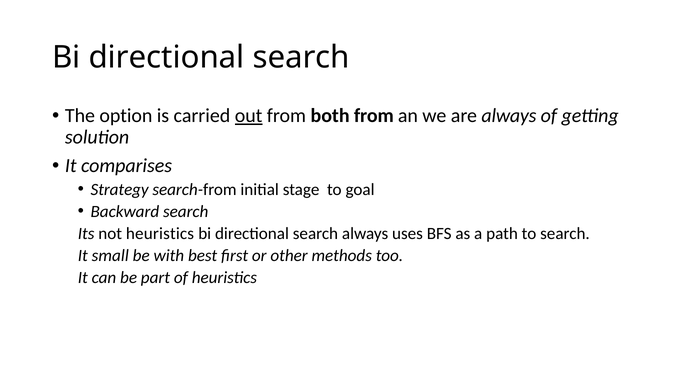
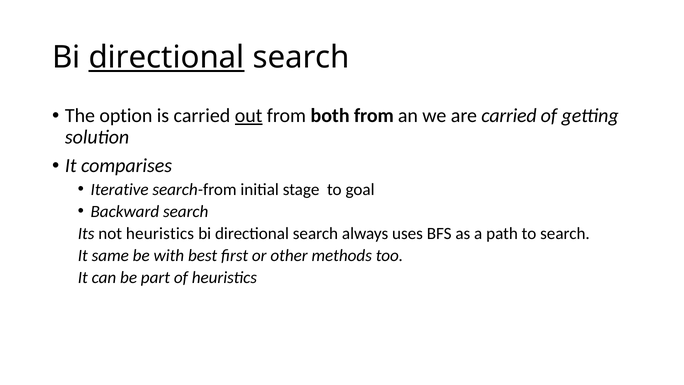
directional at (167, 57) underline: none -> present
are always: always -> carried
Strategy: Strategy -> Iterative
small: small -> same
